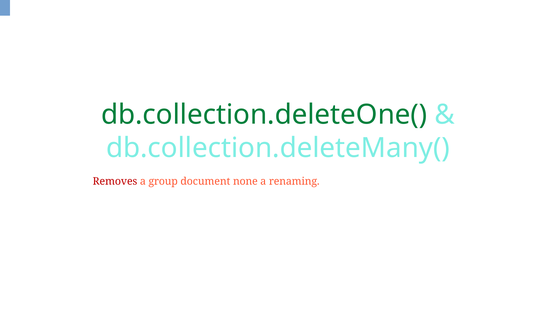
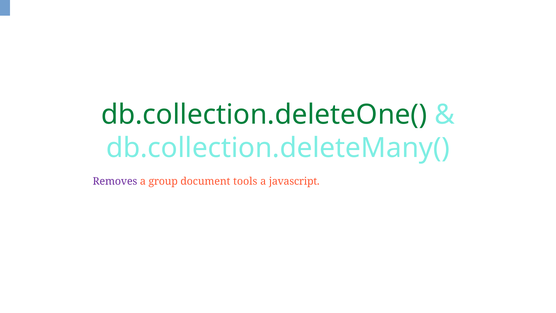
Removes colour: red -> purple
none: none -> tools
renaming: renaming -> javascript
